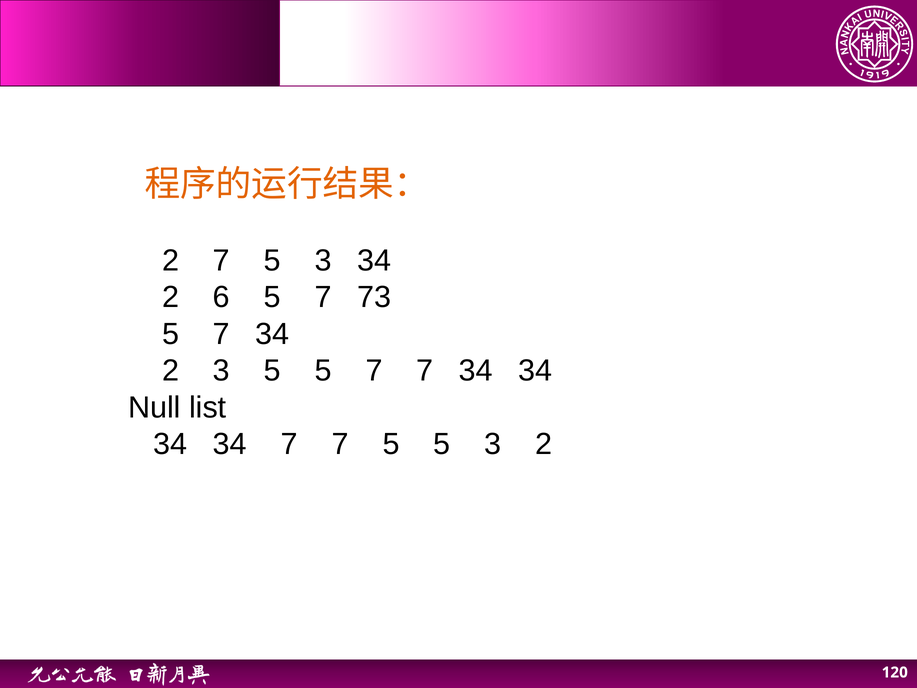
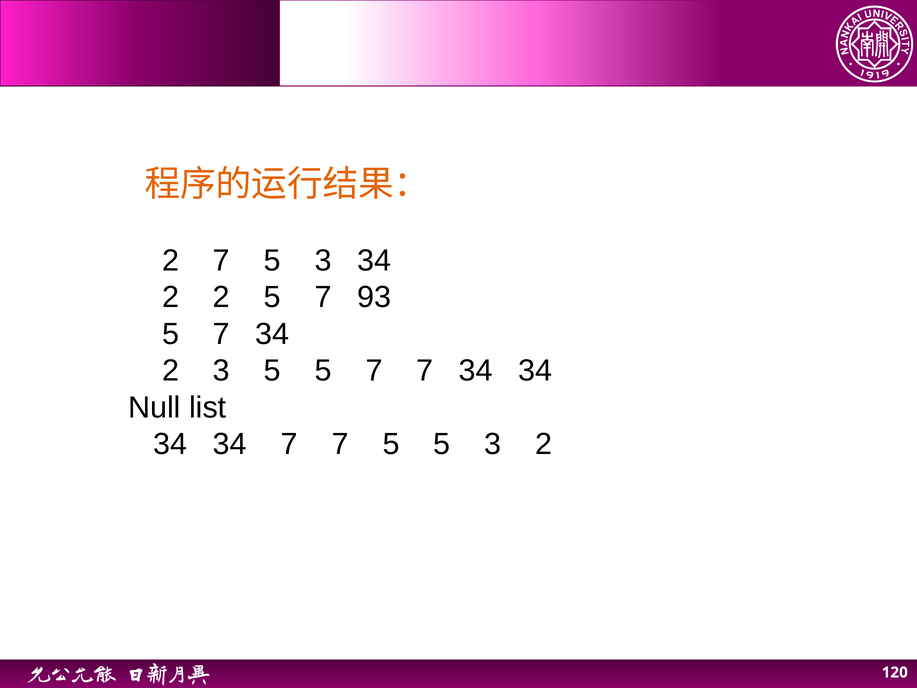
2 6: 6 -> 2
73: 73 -> 93
